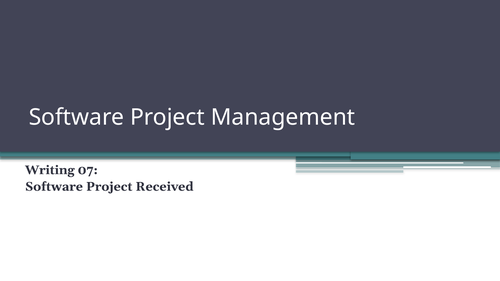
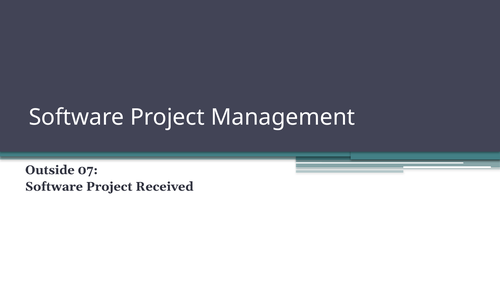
Writing: Writing -> Outside
